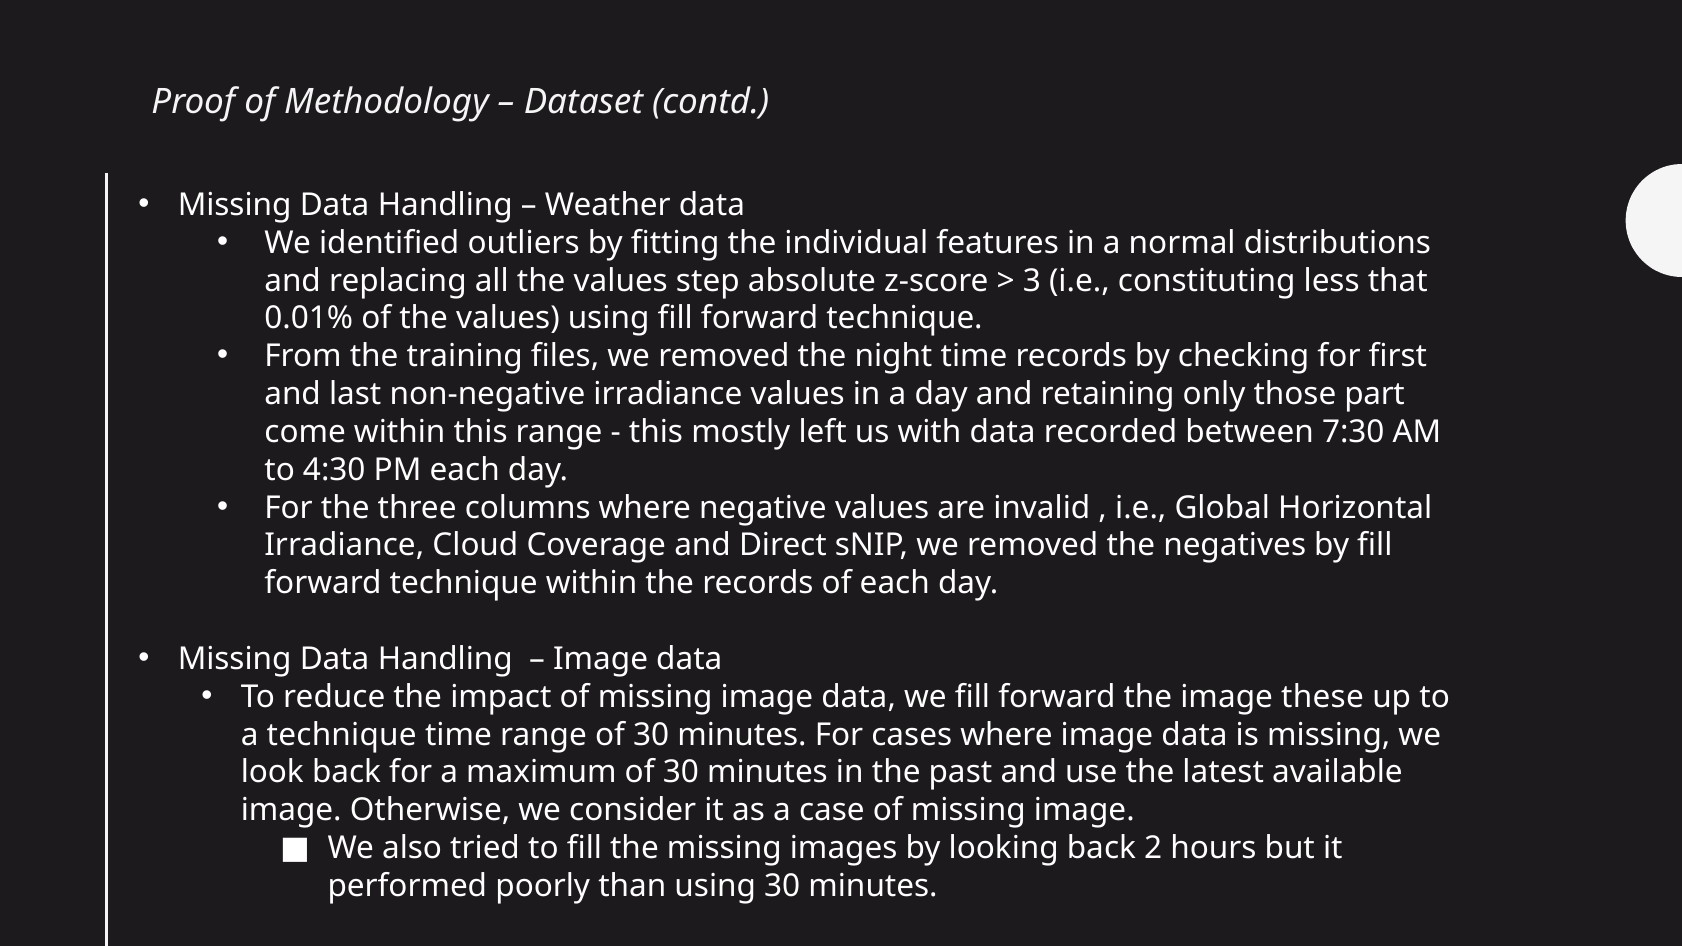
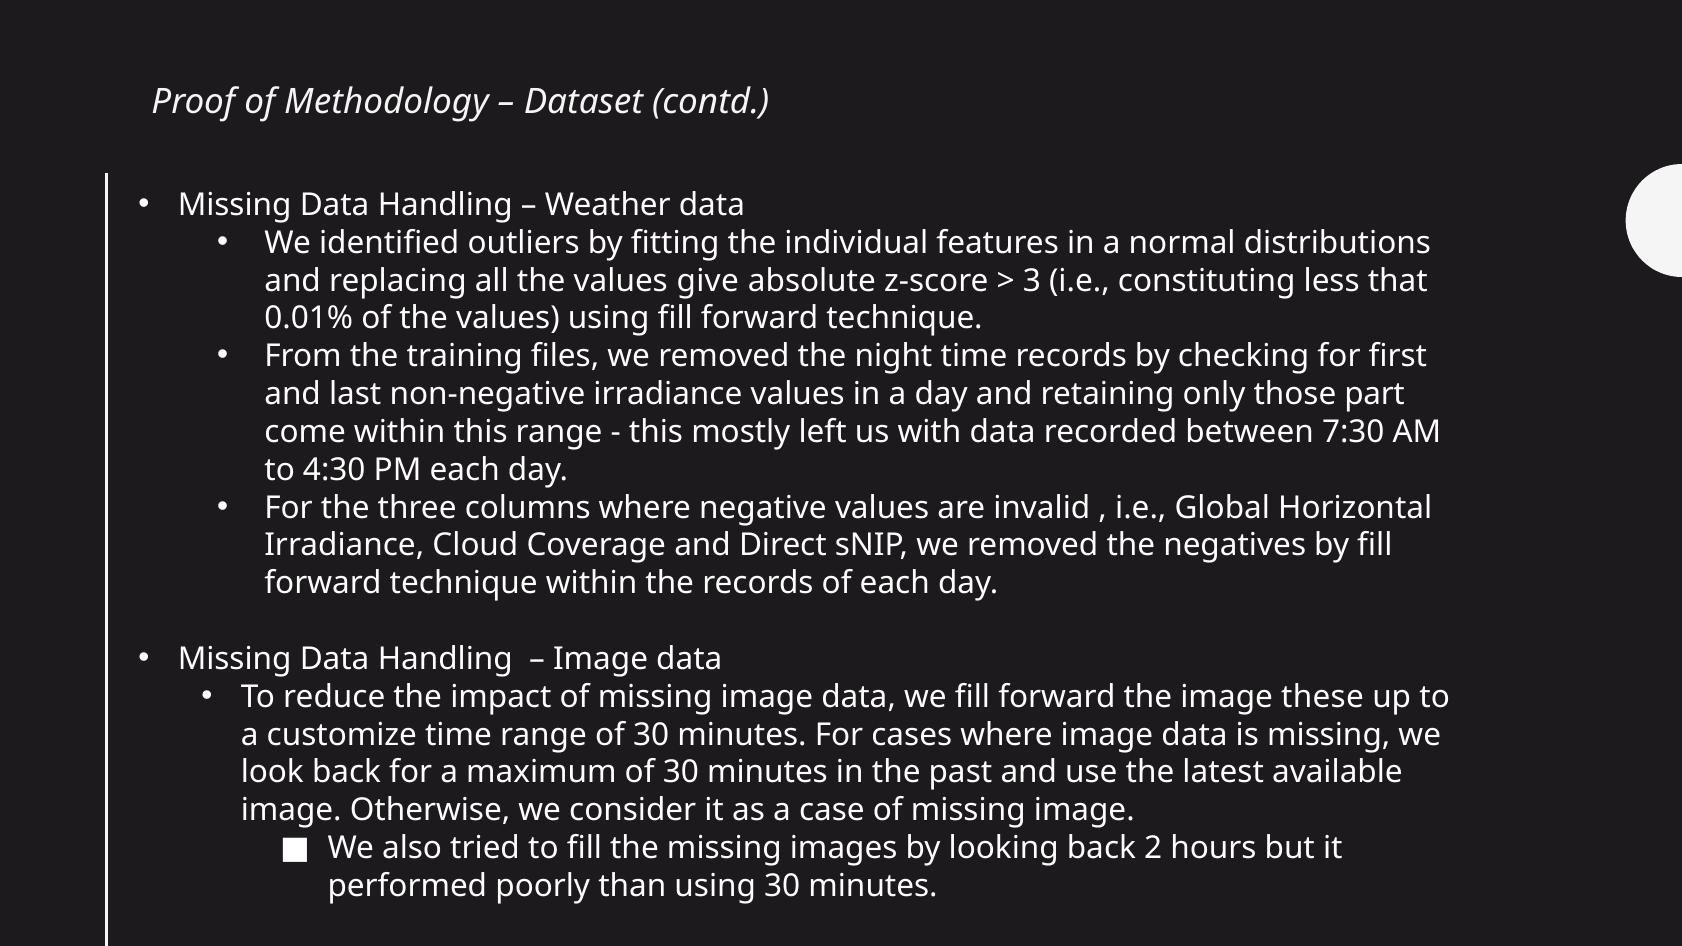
step: step -> give
a technique: technique -> customize
